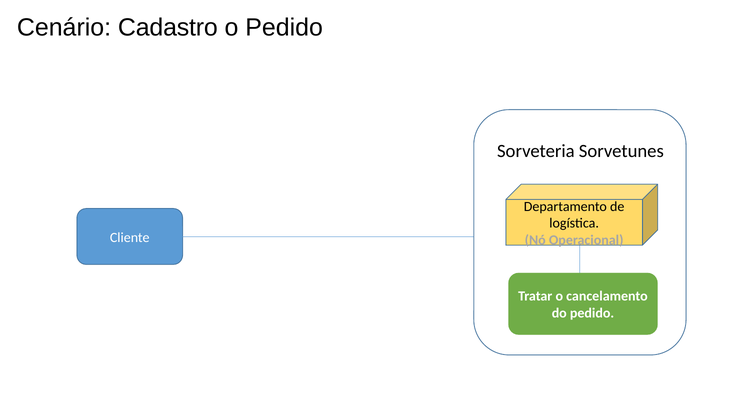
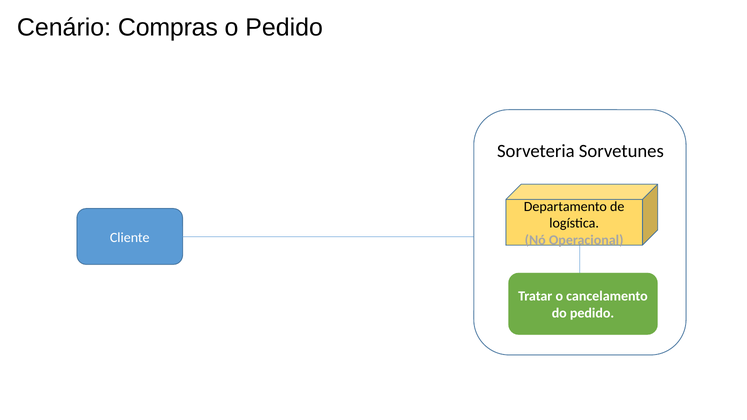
Cadastro: Cadastro -> Compras
